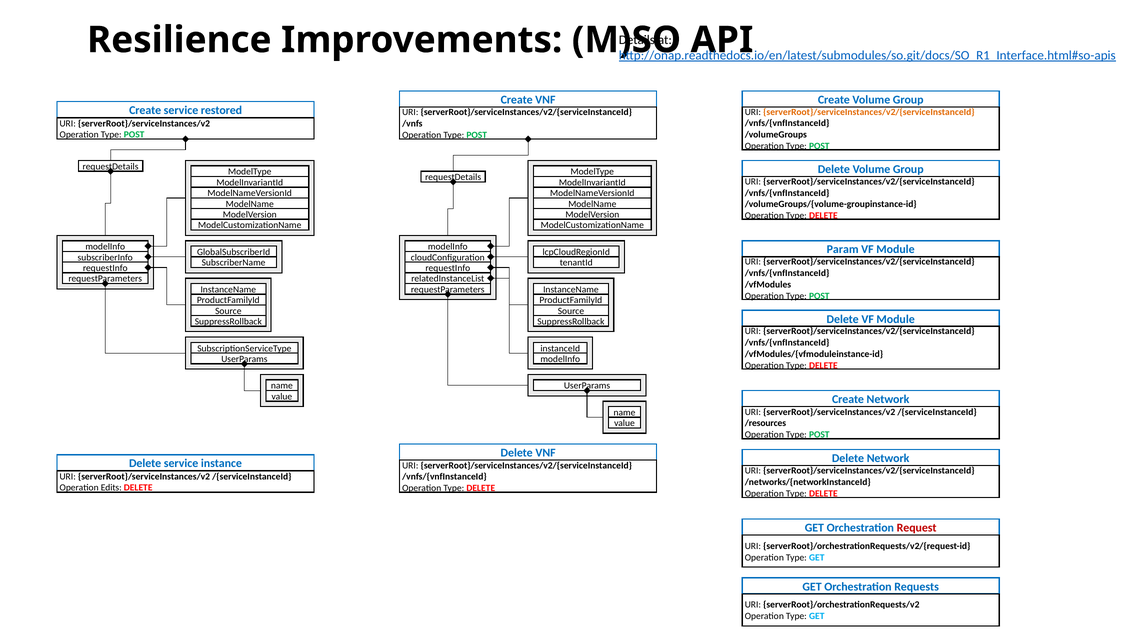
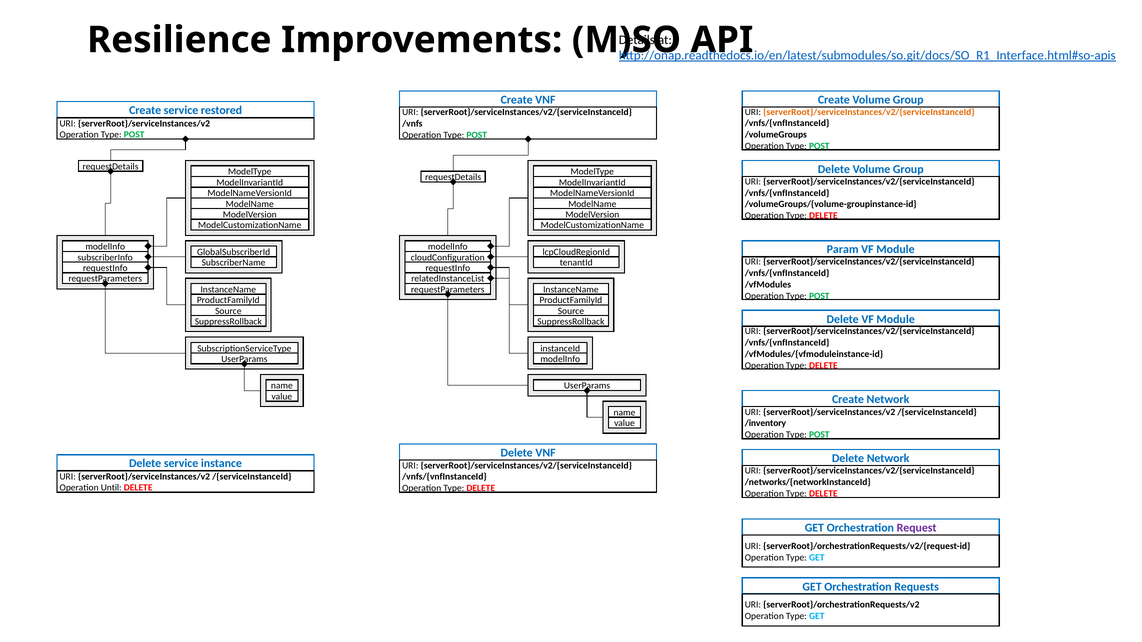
/resources: /resources -> /inventory
Edits: Edits -> Until
Request colour: red -> purple
